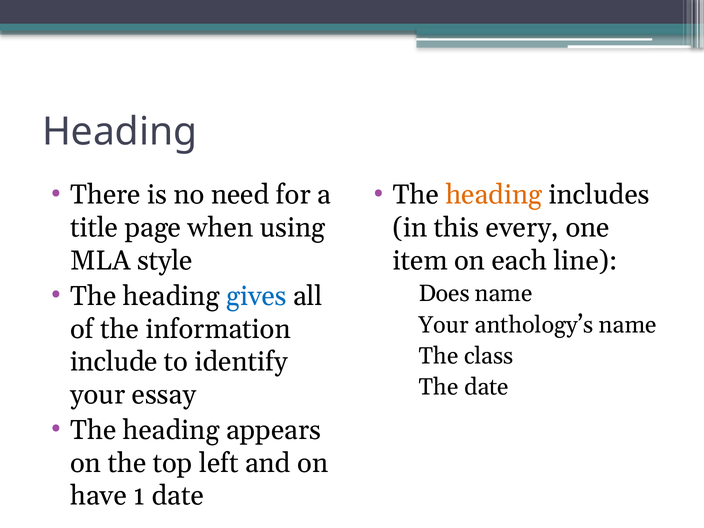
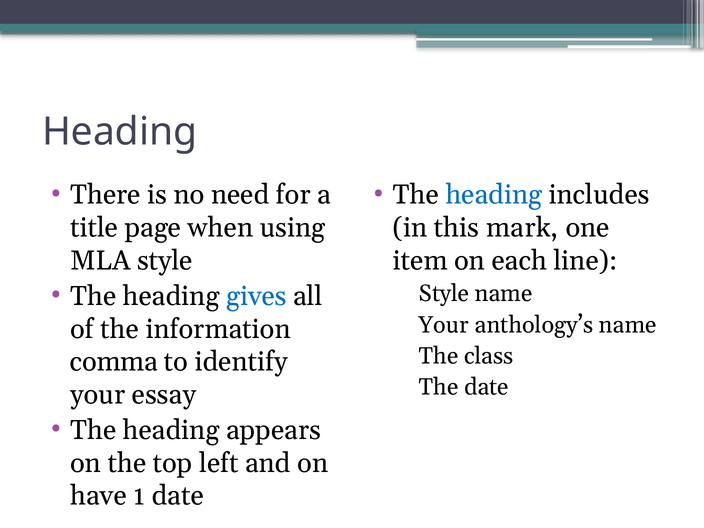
heading at (494, 195) colour: orange -> blue
every: every -> mark
Does at (444, 294): Does -> Style
include: include -> comma
